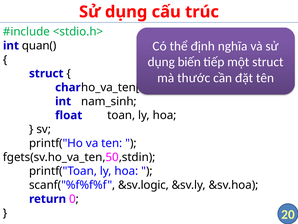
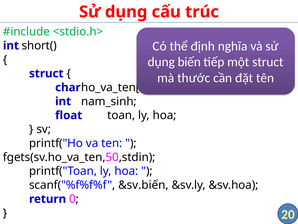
quan(: quan( -> short(
&sv.logic: &sv.logic -> &sv.biến
